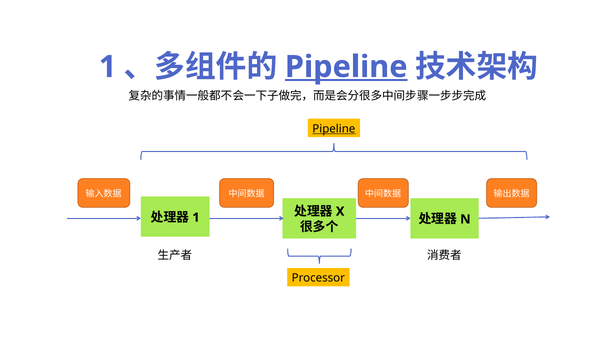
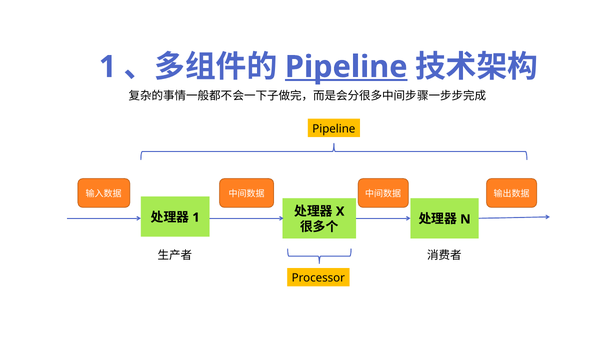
Pipeline at (334, 129) underline: present -> none
